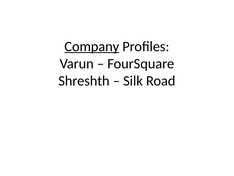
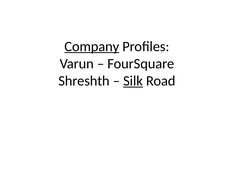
Silk underline: none -> present
